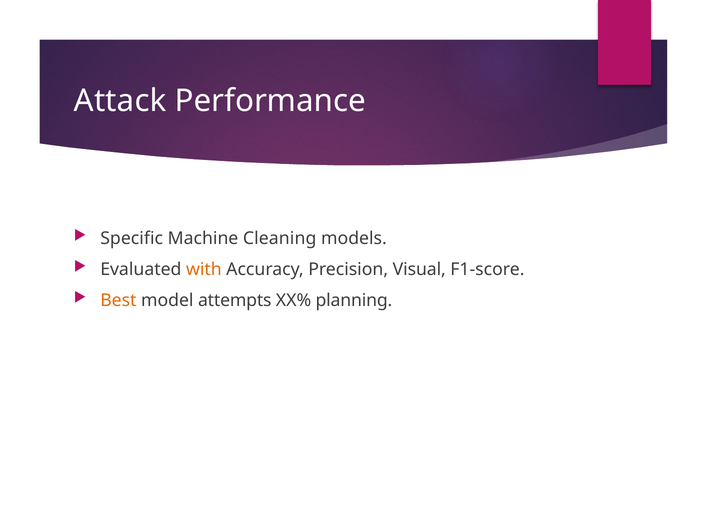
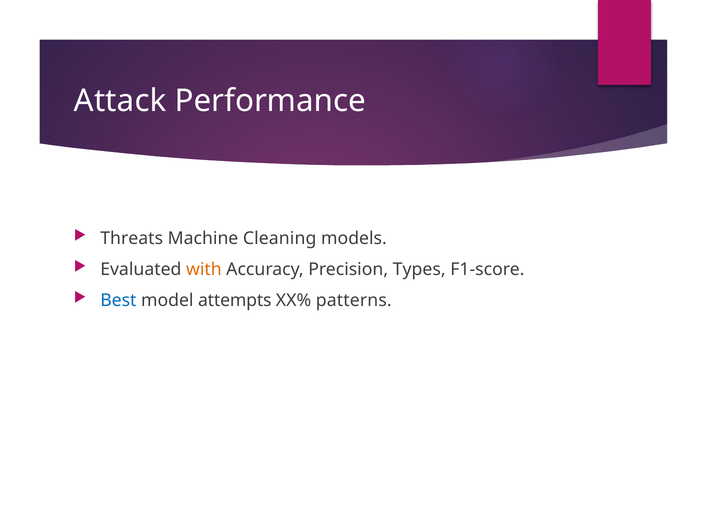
Specific: Specific -> Threats
Visual: Visual -> Types
Best colour: orange -> blue
planning: planning -> patterns
